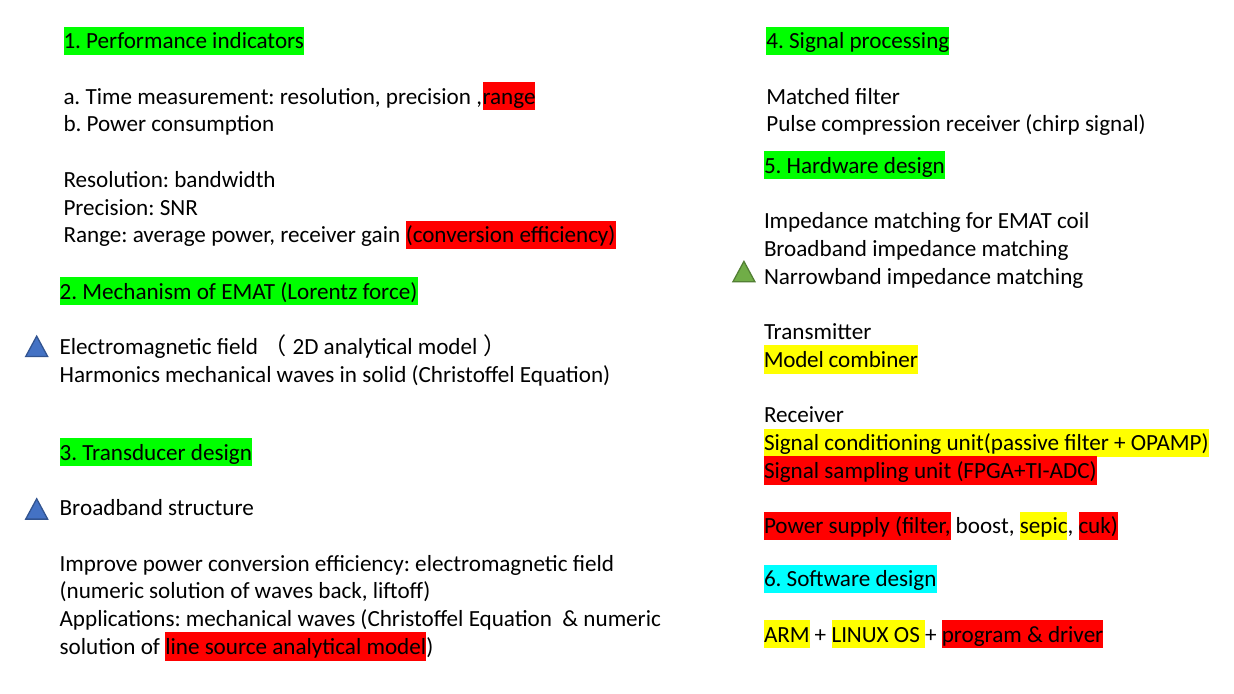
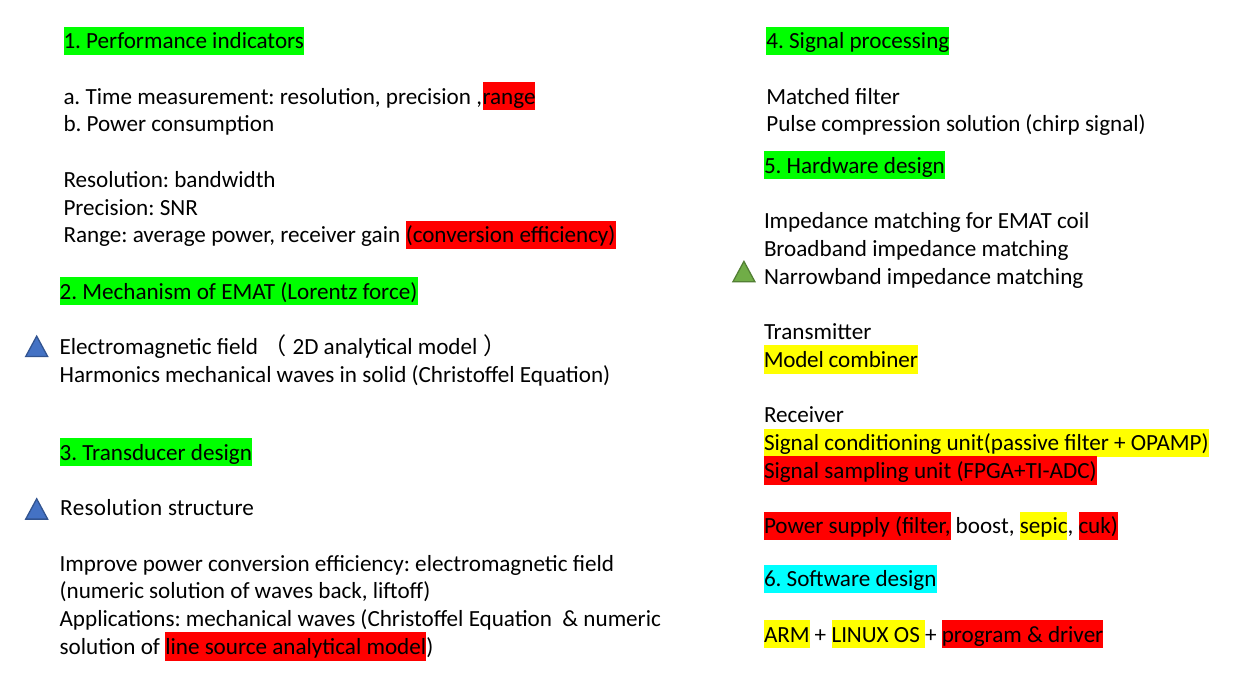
compression receiver: receiver -> solution
Broadband at (111, 508): Broadband -> Resolution
